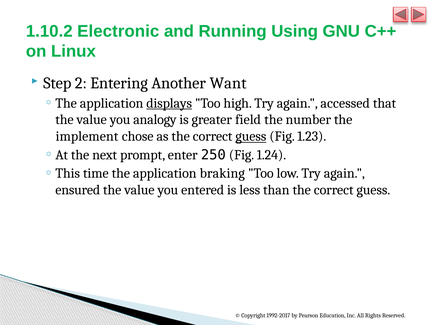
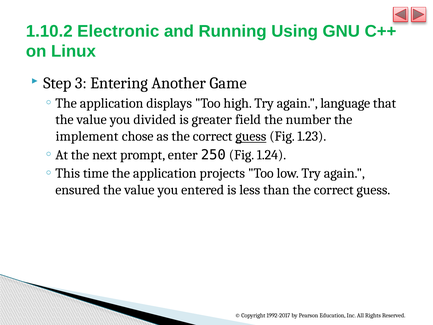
2: 2 -> 3
Want: Want -> Game
displays underline: present -> none
accessed: accessed -> language
analogy: analogy -> divided
braking: braking -> projects
